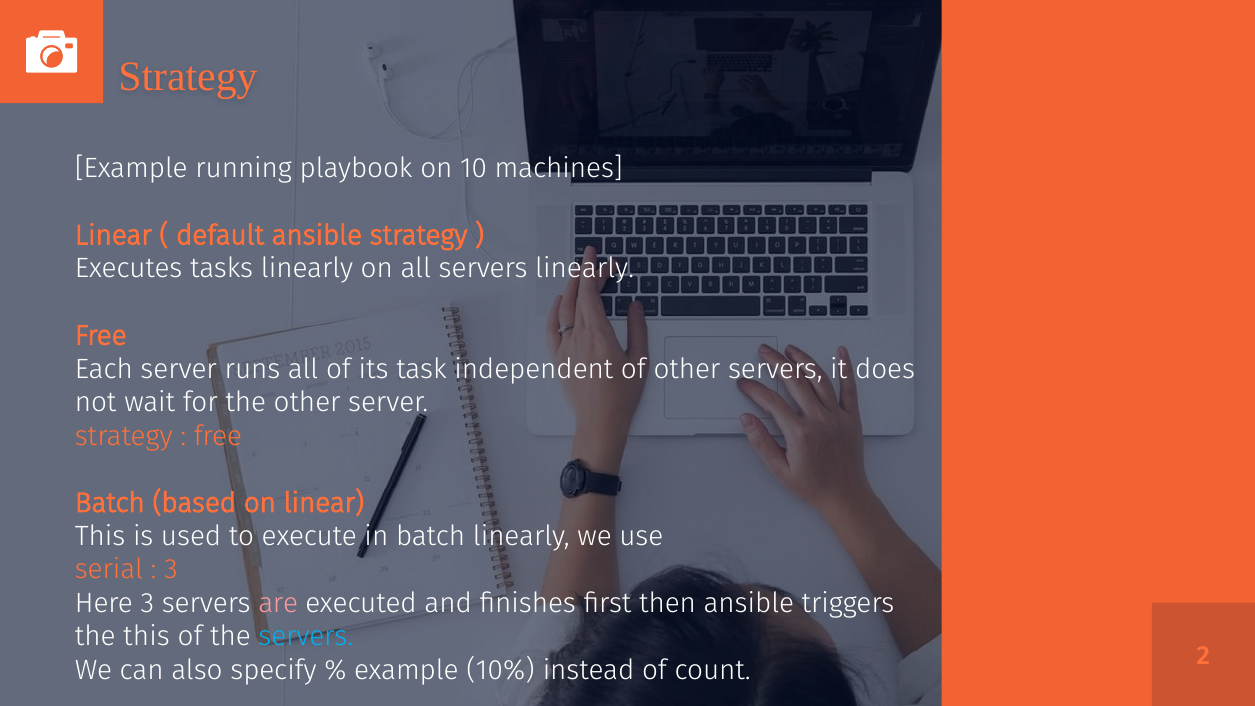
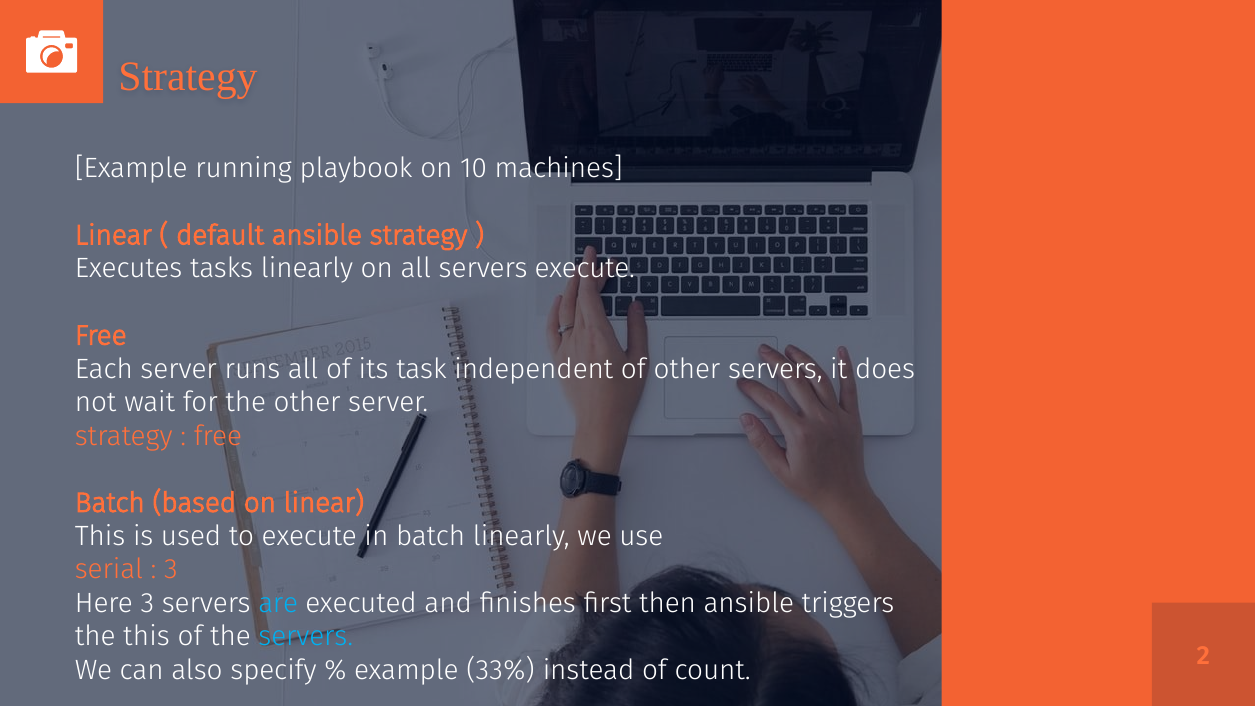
servers linearly: linearly -> execute
are colour: pink -> light blue
10%: 10% -> 33%
